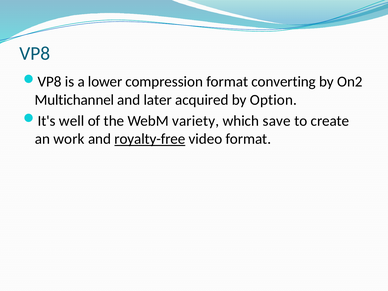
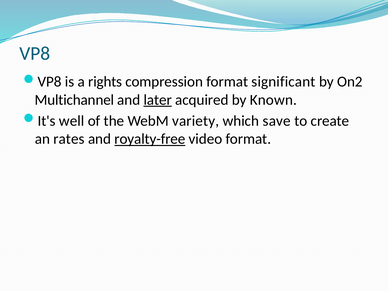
lower: lower -> rights
converting: converting -> significant
later underline: none -> present
Option: Option -> Known
work: work -> rates
